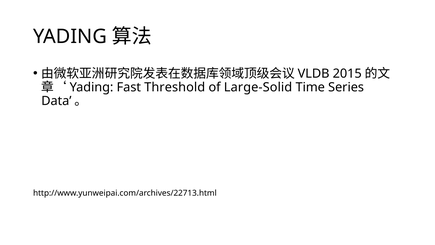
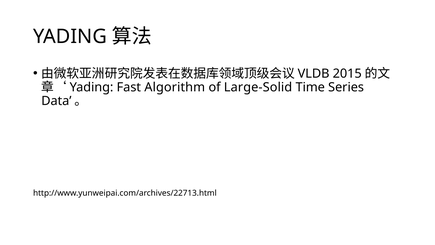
Threshold: Threshold -> Algorithm
